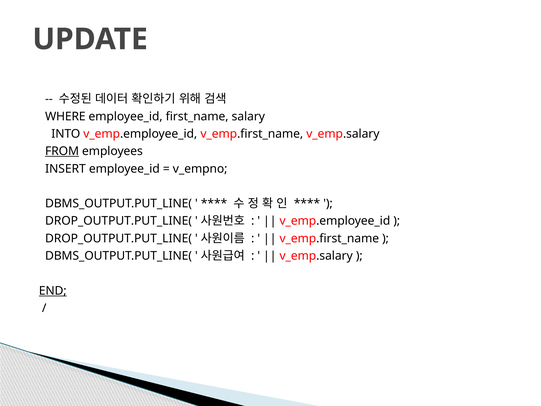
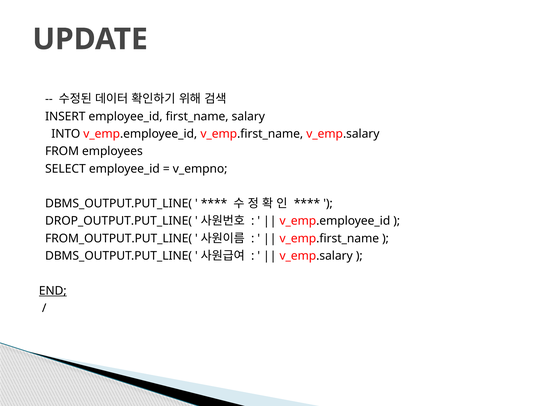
WHERE: WHERE -> INSERT
FROM underline: present -> none
INSERT: INSERT -> SELECT
DROP_OUTPUT.PUT_LINE( at (119, 238): DROP_OUTPUT.PUT_LINE( -> FROM_OUTPUT.PUT_LINE(
